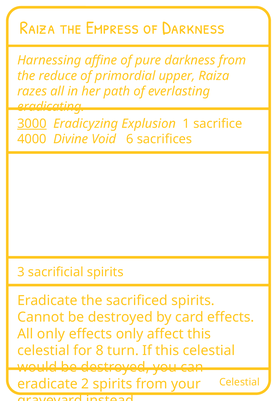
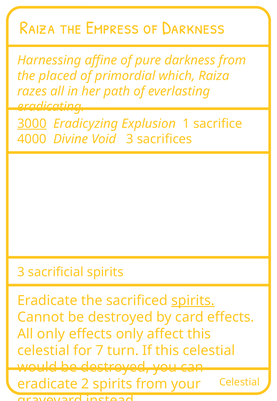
reduce: reduce -> placed
upper: upper -> which
Void 6: 6 -> 3
spirits at (193, 300) underline: none -> present
8: 8 -> 7
